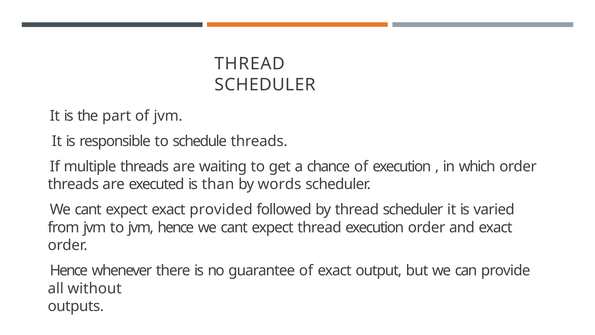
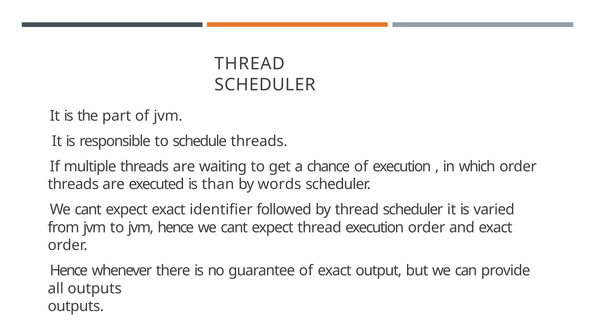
provided: provided -> identifier
all without: without -> outputs
